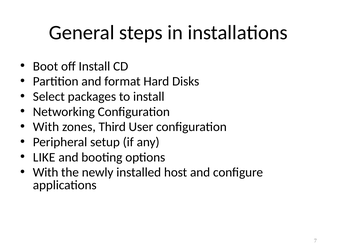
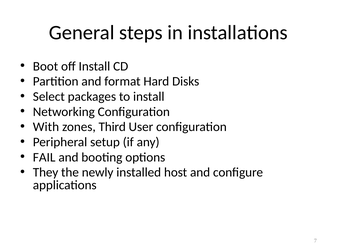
LIKE: LIKE -> FAIL
With at (46, 173): With -> They
